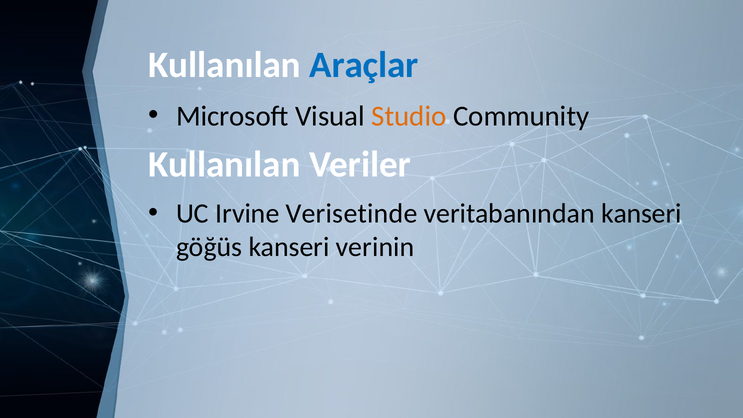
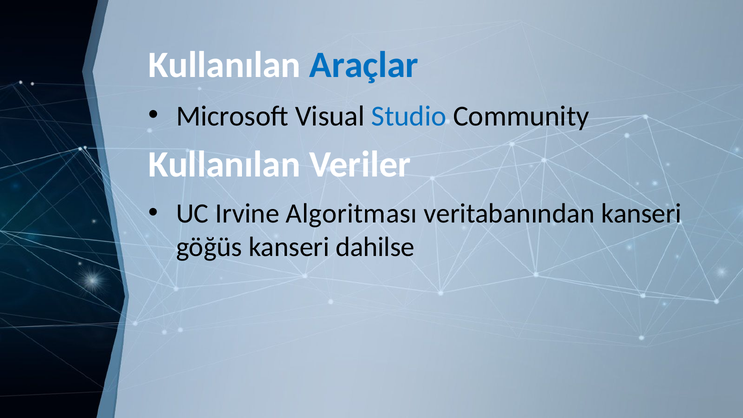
Studio colour: orange -> blue
Verisetinde: Verisetinde -> Algoritması
verinin: verinin -> dahilse
